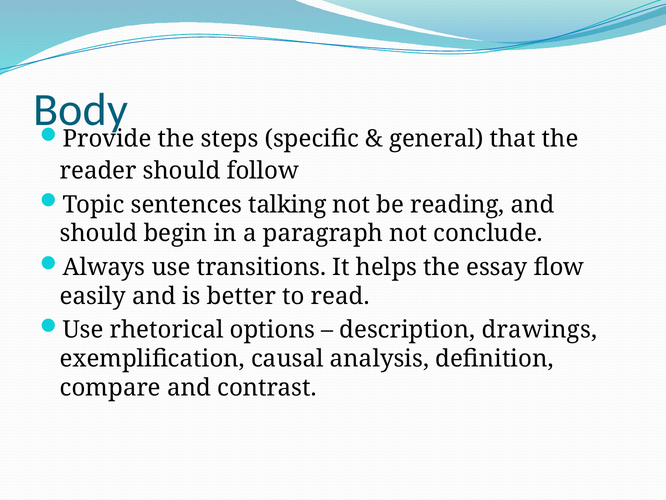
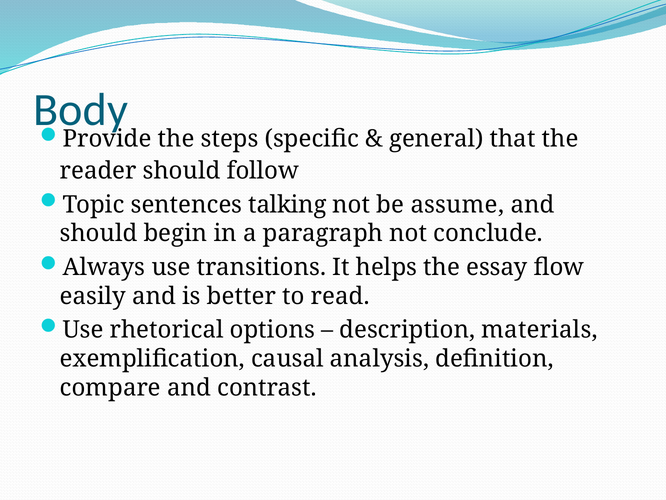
reading: reading -> assume
drawings: drawings -> materials
